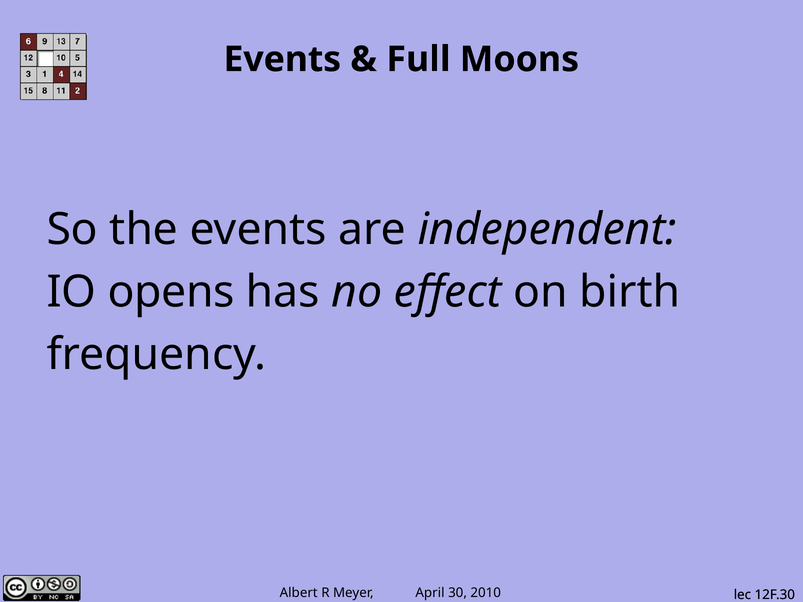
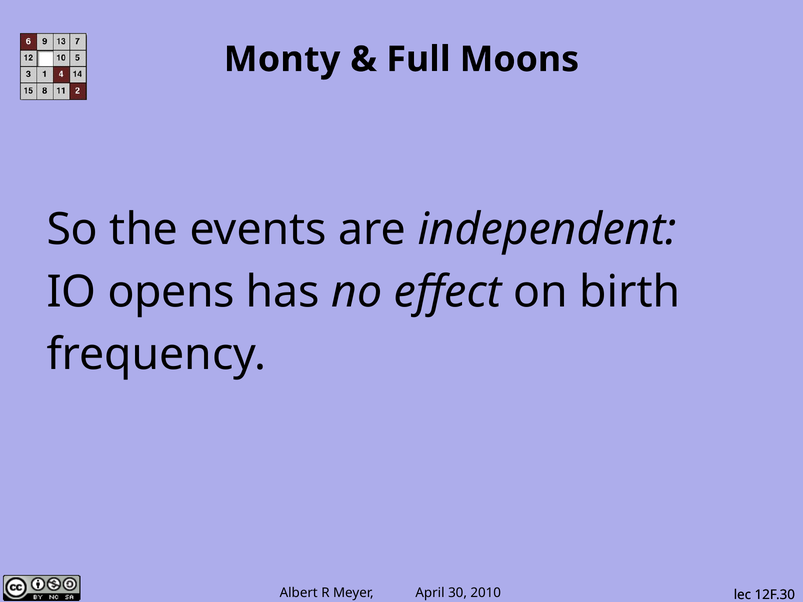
Events at (282, 59): Events -> Monty
